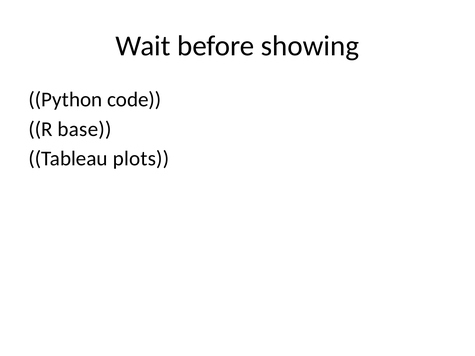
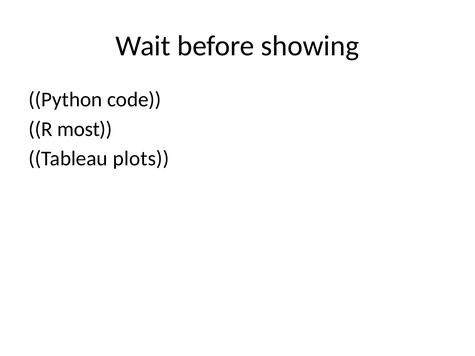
base: base -> most
